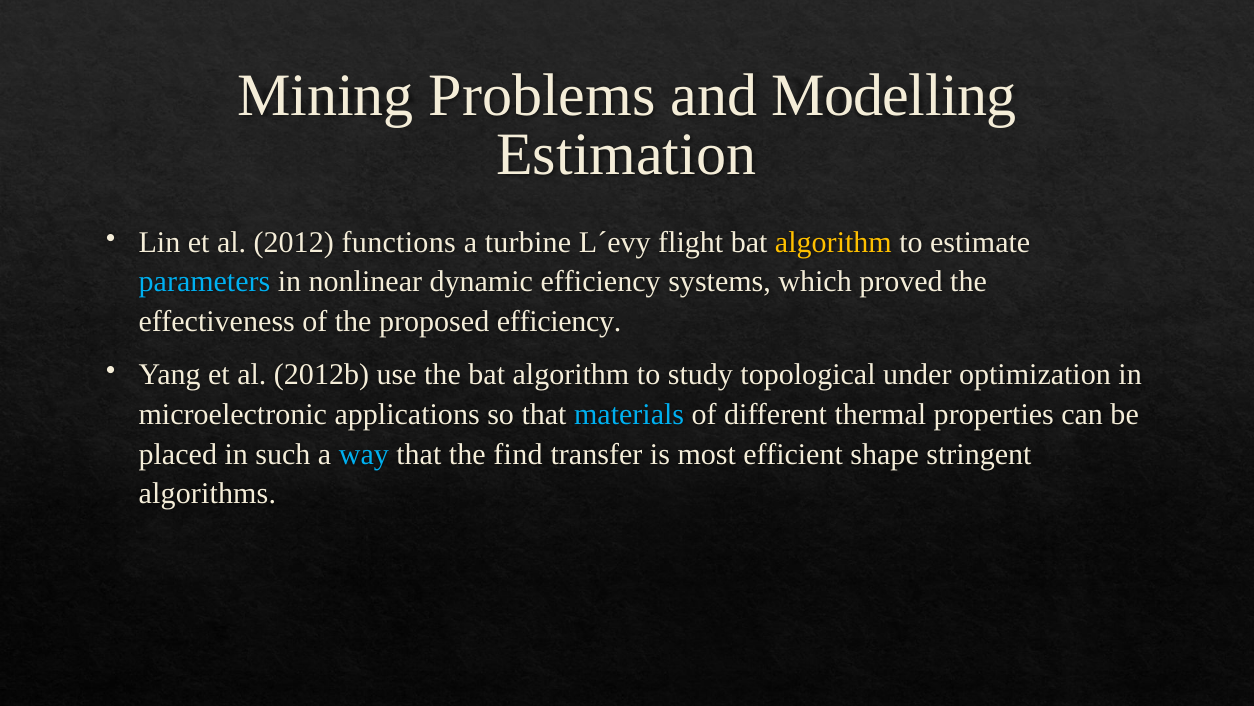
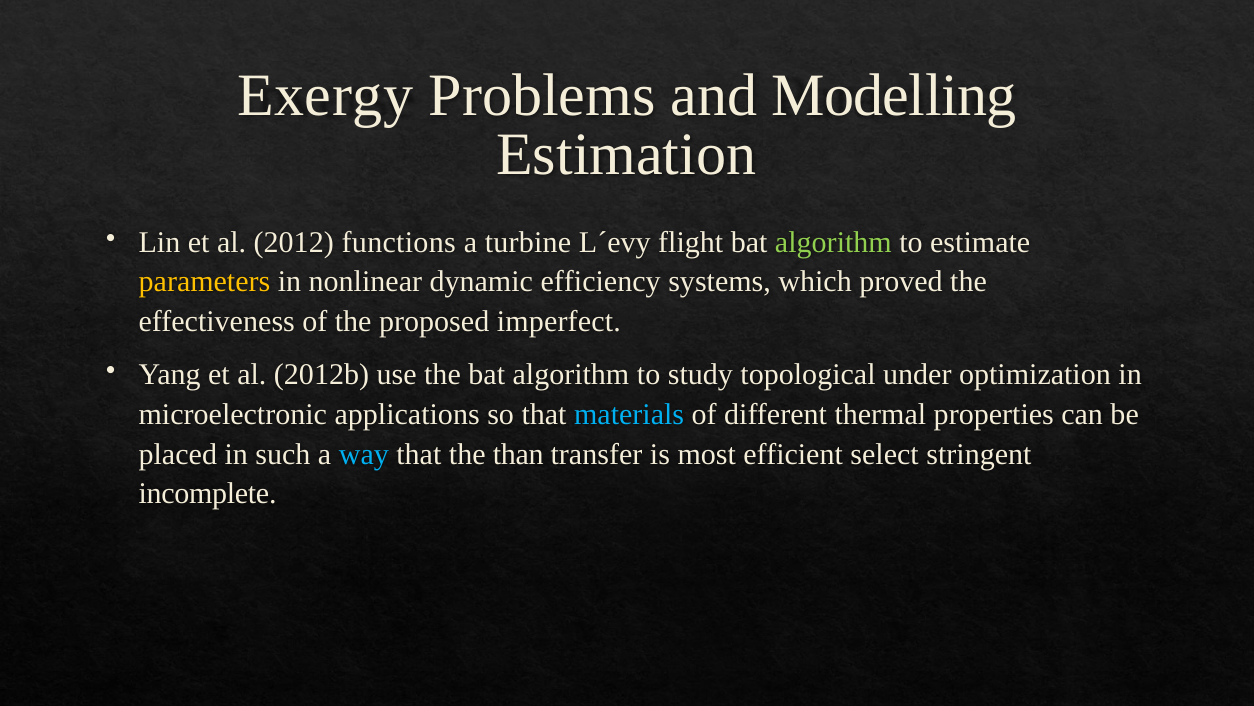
Mining: Mining -> Exergy
algorithm at (833, 242) colour: yellow -> light green
parameters colour: light blue -> yellow
proposed efficiency: efficiency -> imperfect
find: find -> than
shape: shape -> select
algorithms: algorithms -> incomplete
